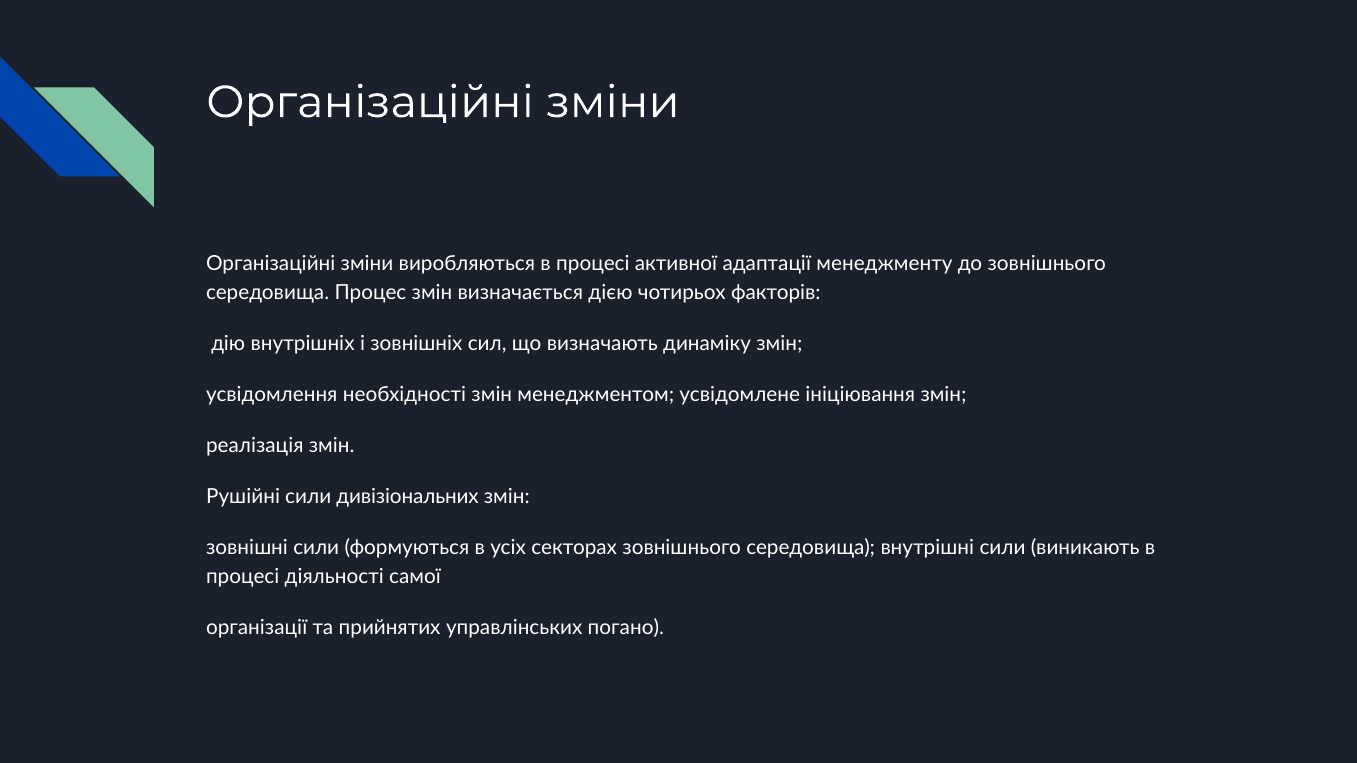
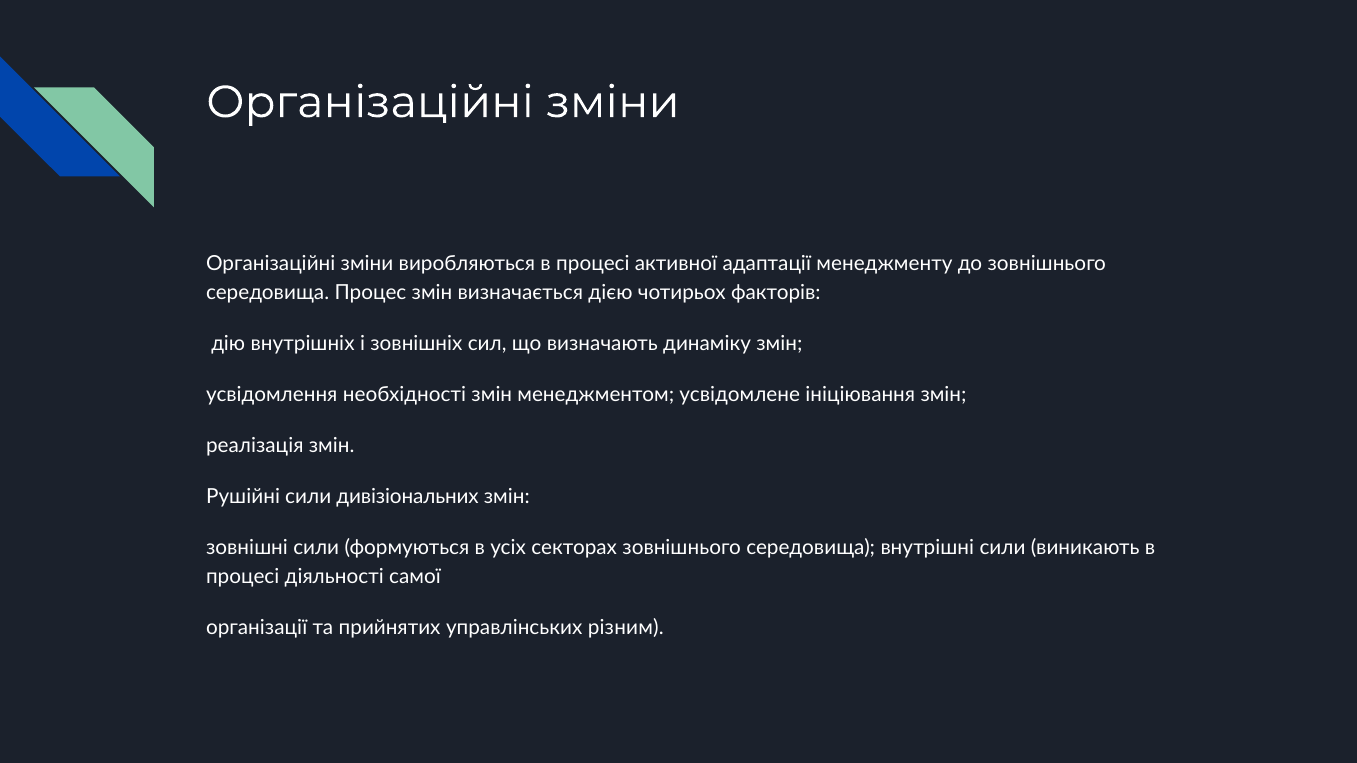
погано: погано -> різним
